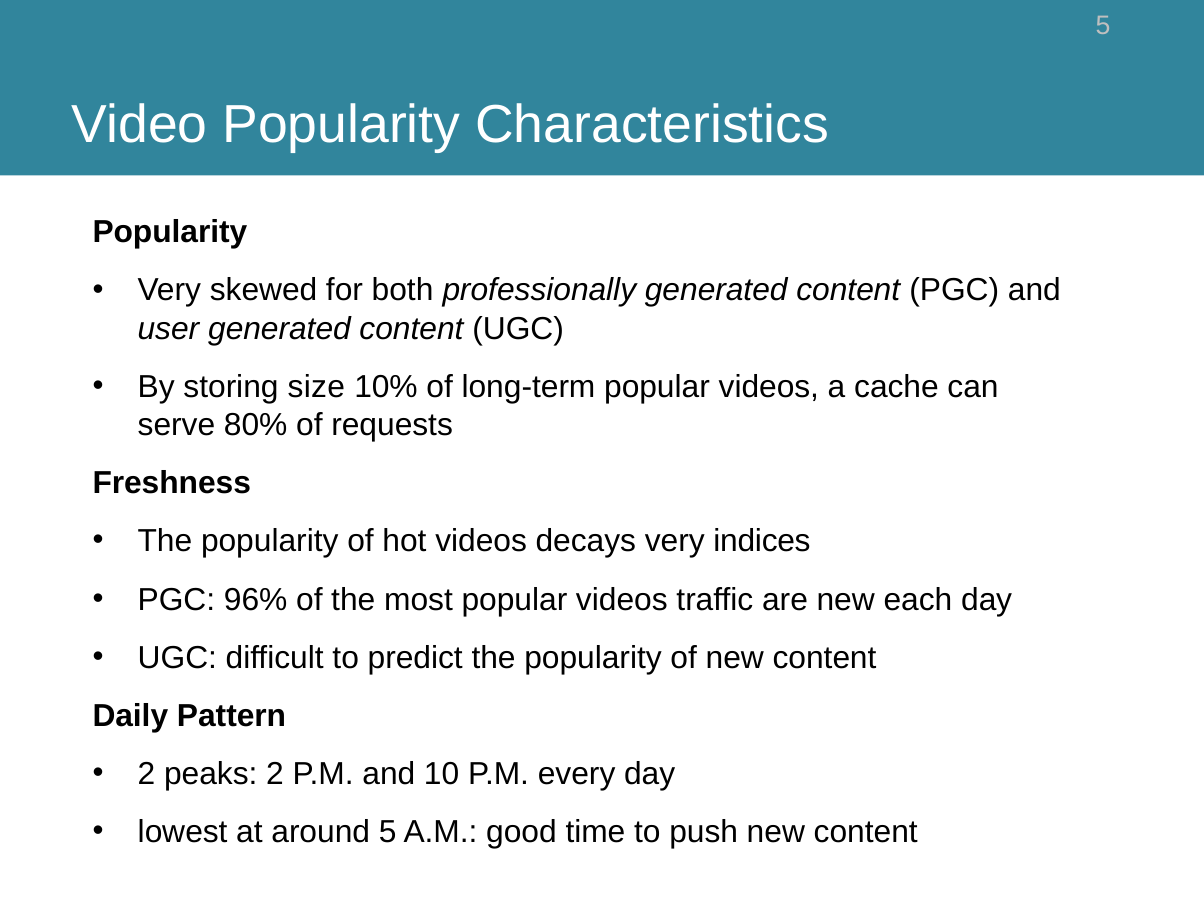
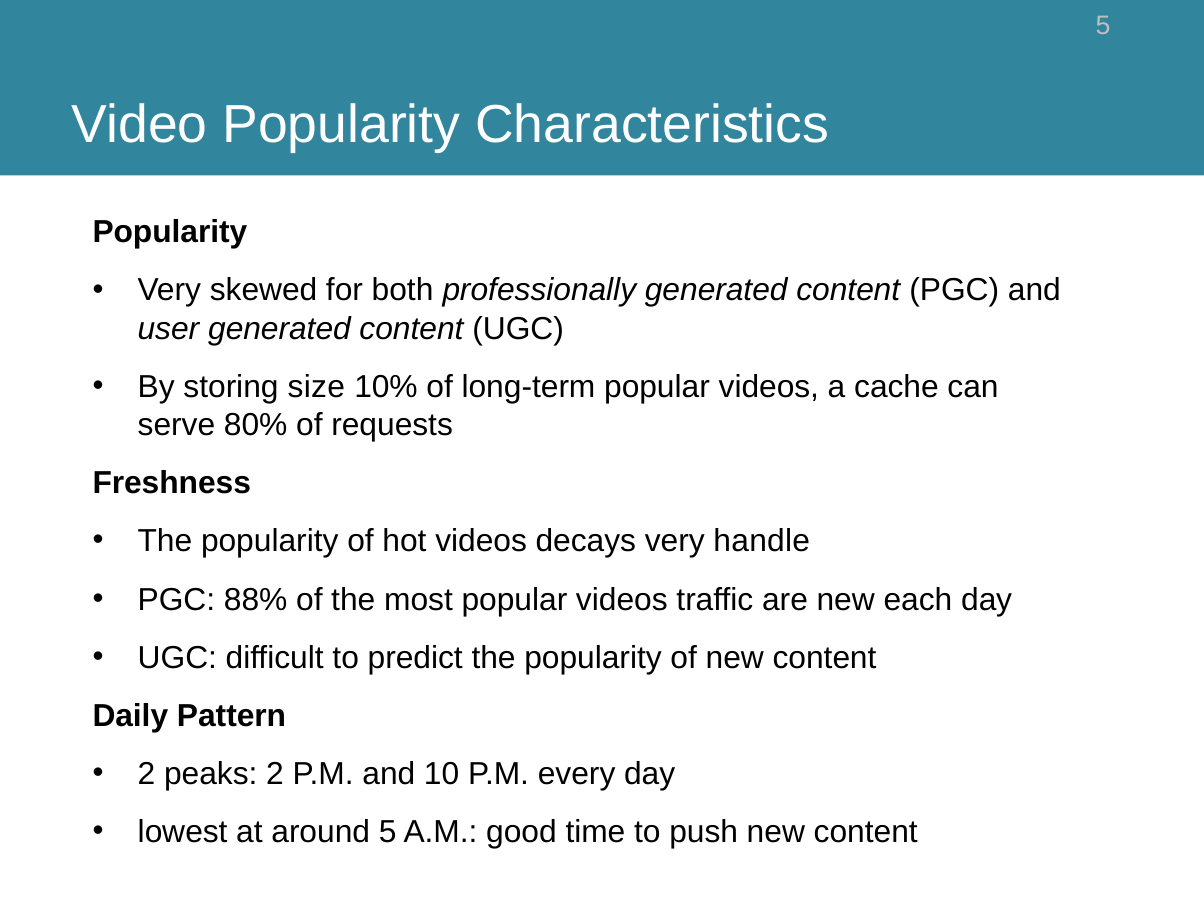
indices: indices -> handle
96%: 96% -> 88%
